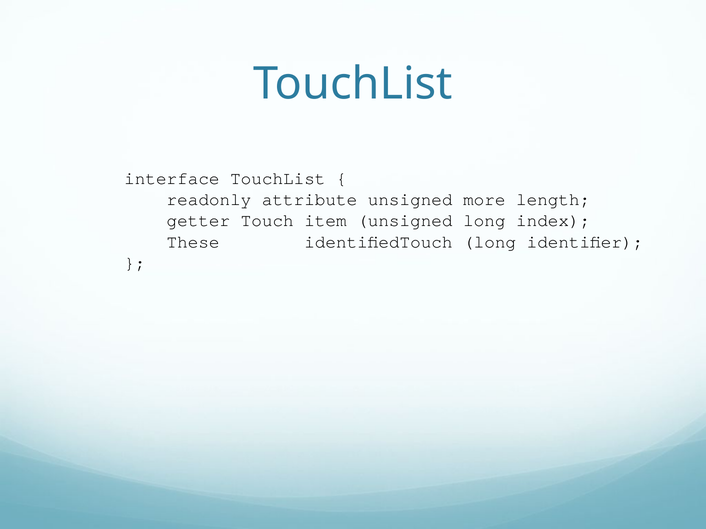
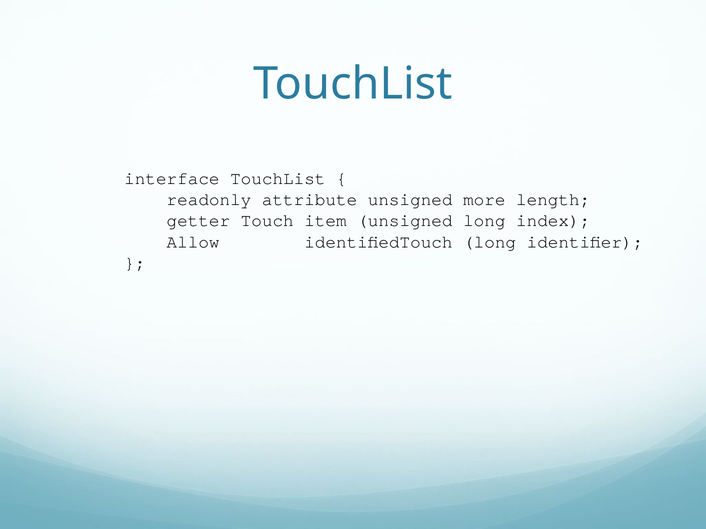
These: These -> Allow
